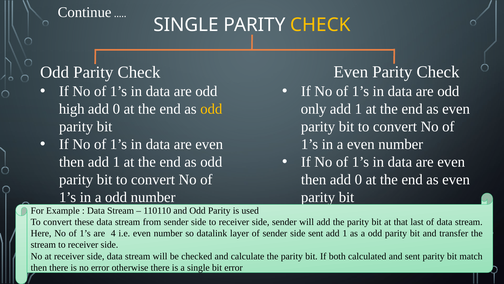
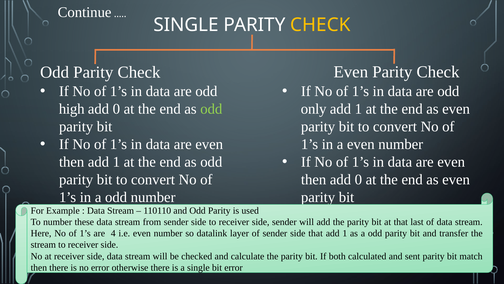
odd at (211, 109) colour: yellow -> light green
convert at (58, 222): convert -> number
side sent: sent -> that
